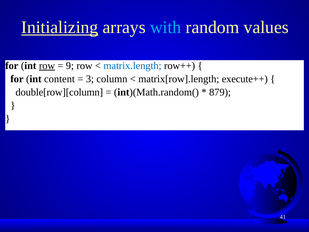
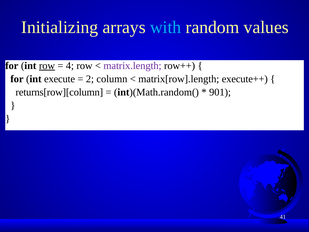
Initializing underline: present -> none
9: 9 -> 4
matrix.length colour: blue -> purple
content: content -> execute
3: 3 -> 2
double[row][column: double[row][column -> returns[row][column
879: 879 -> 901
